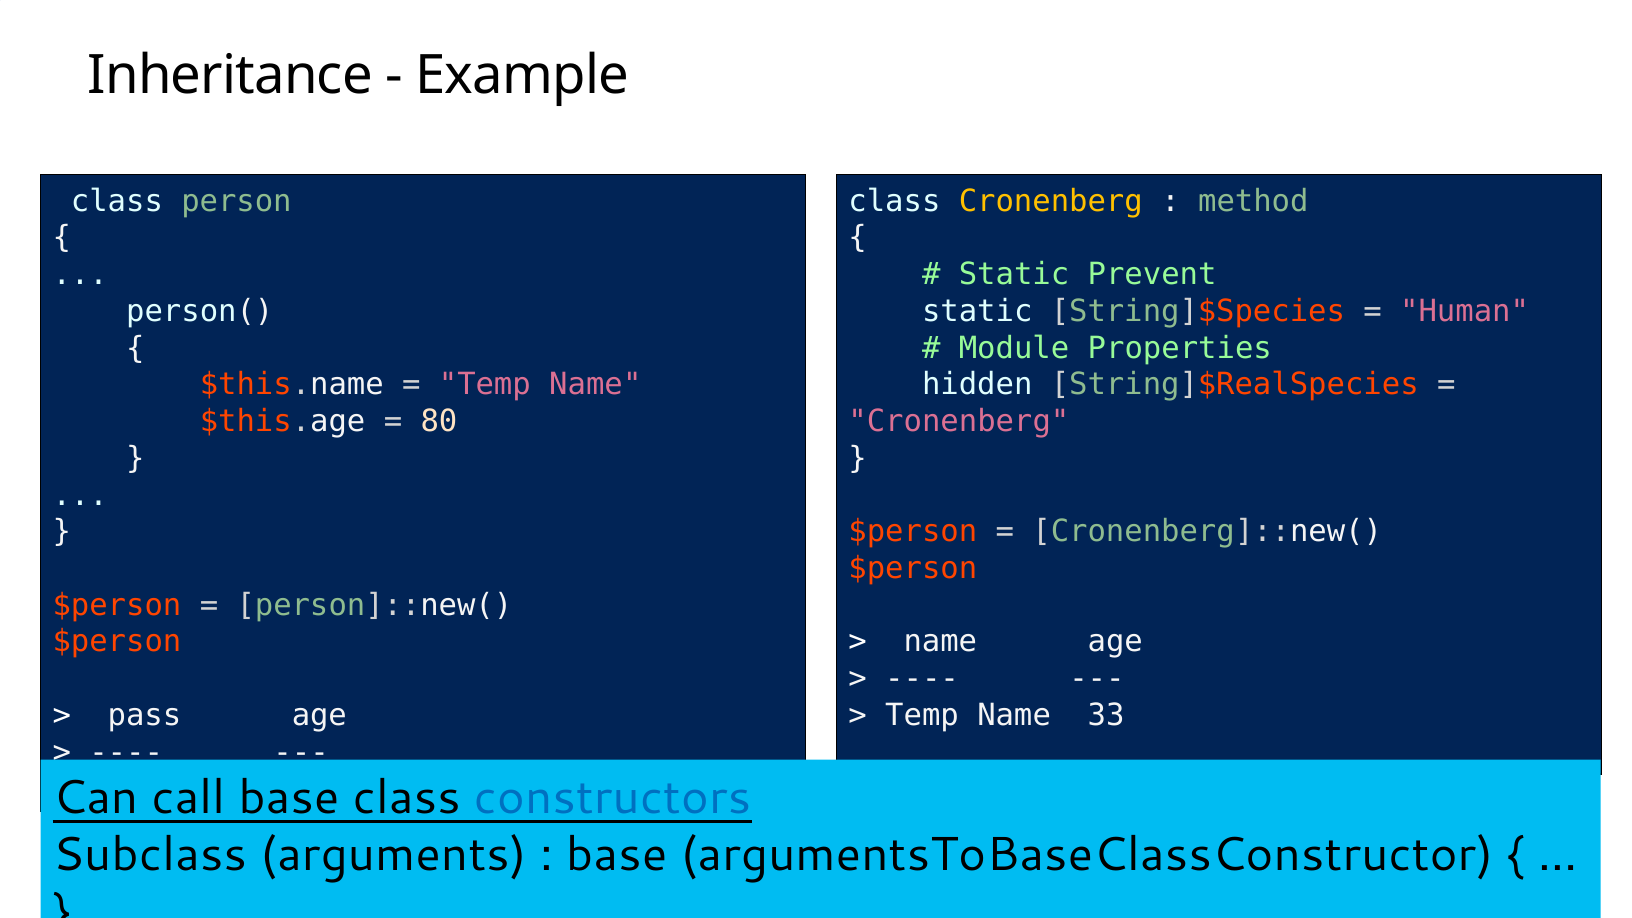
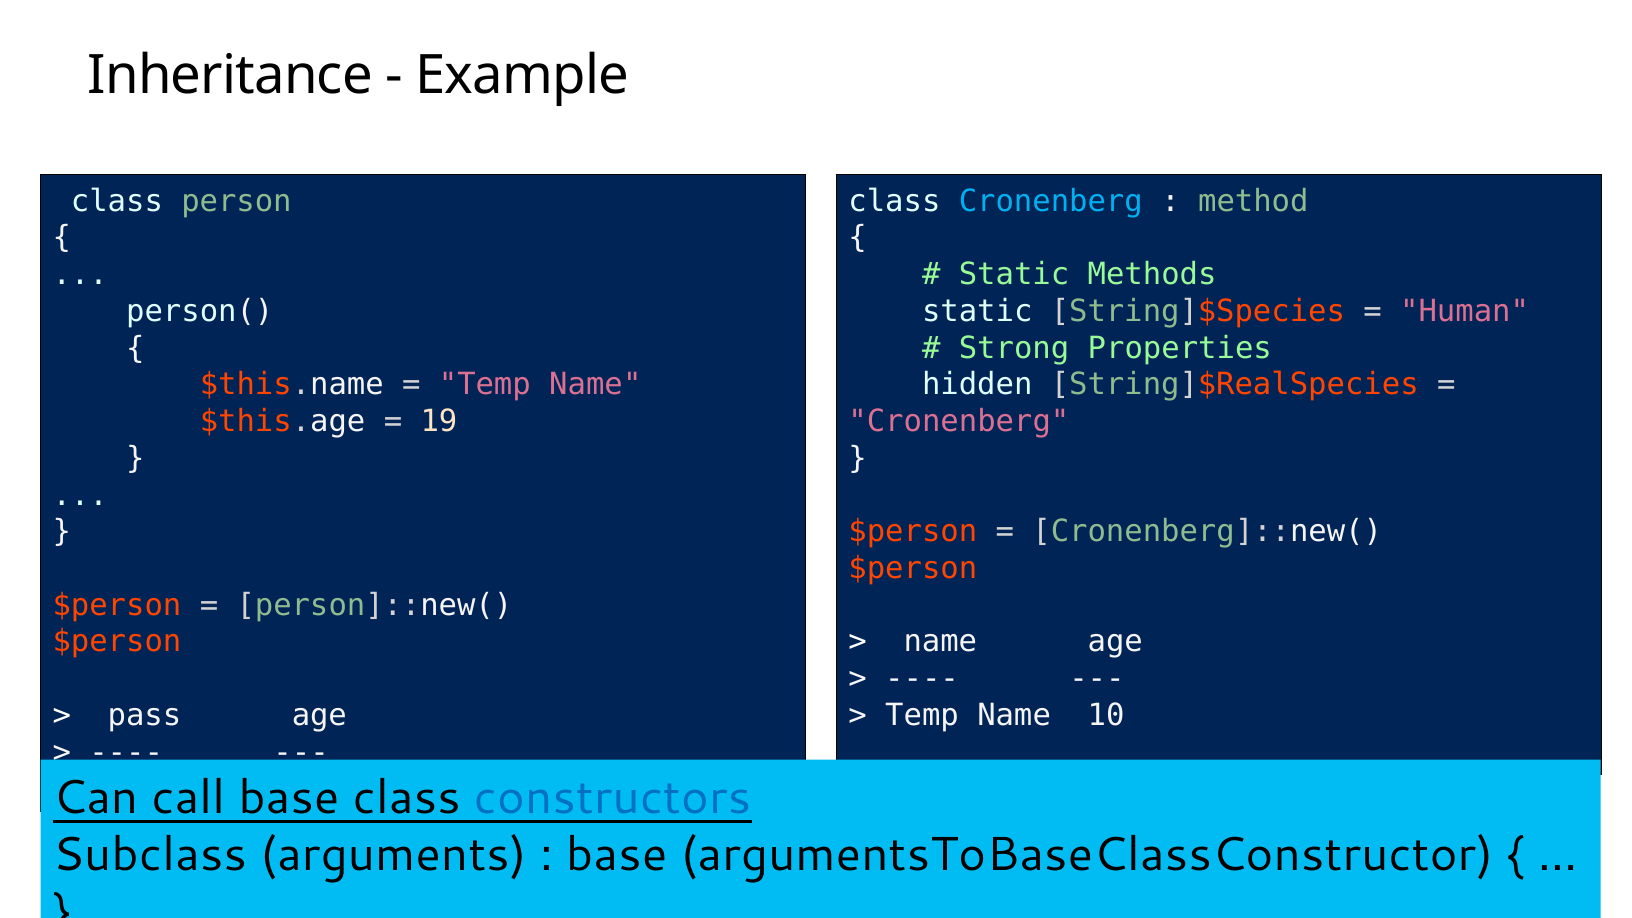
Cronenberg at (1051, 201) colour: yellow -> light blue
Prevent: Prevent -> Methods
Module: Module -> Strong
80: 80 -> 19
33: 33 -> 10
